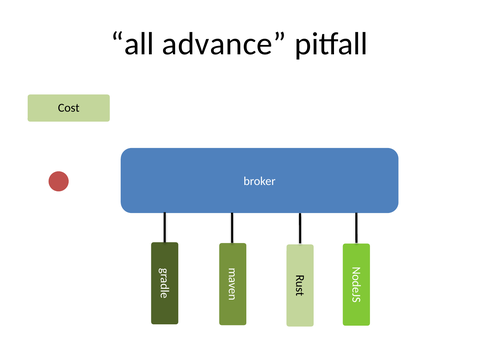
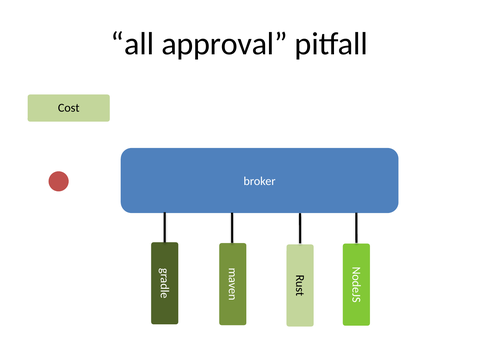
advance: advance -> approval
